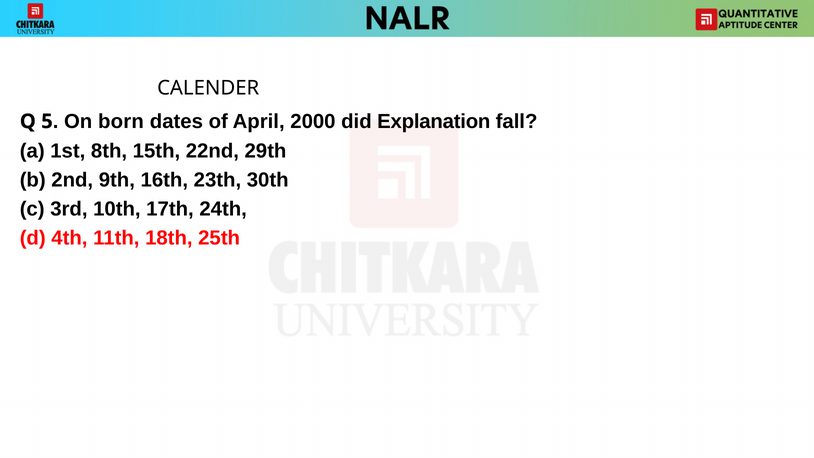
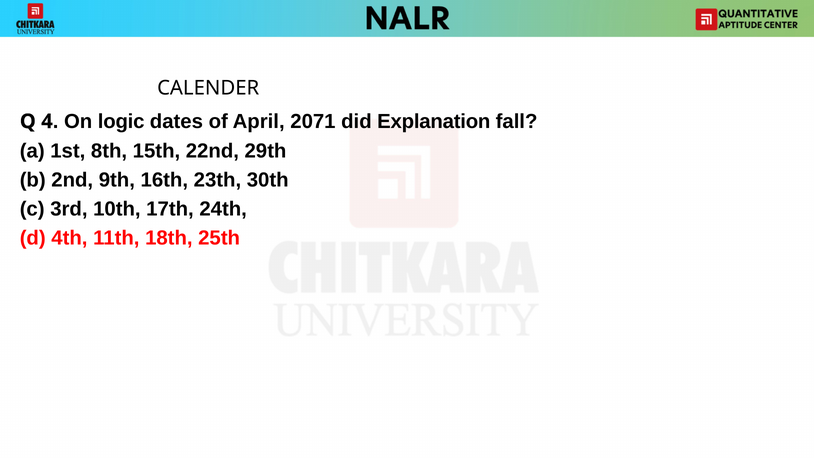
5: 5 -> 4
born: born -> logic
2000: 2000 -> 2071
